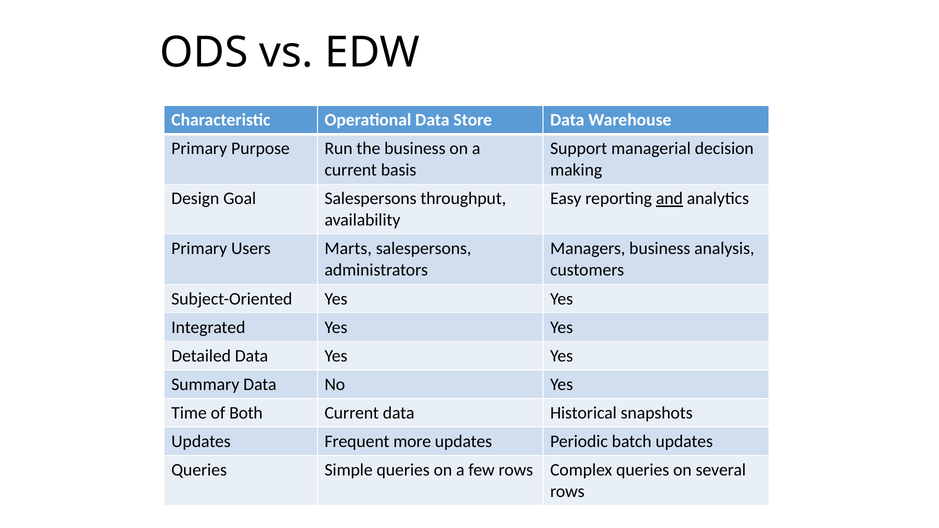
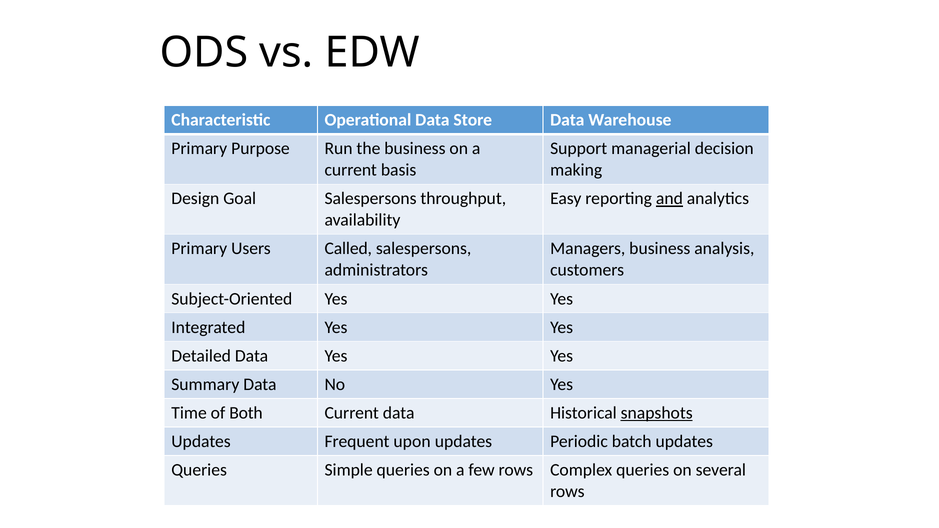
Marts: Marts -> Called
snapshots underline: none -> present
more: more -> upon
